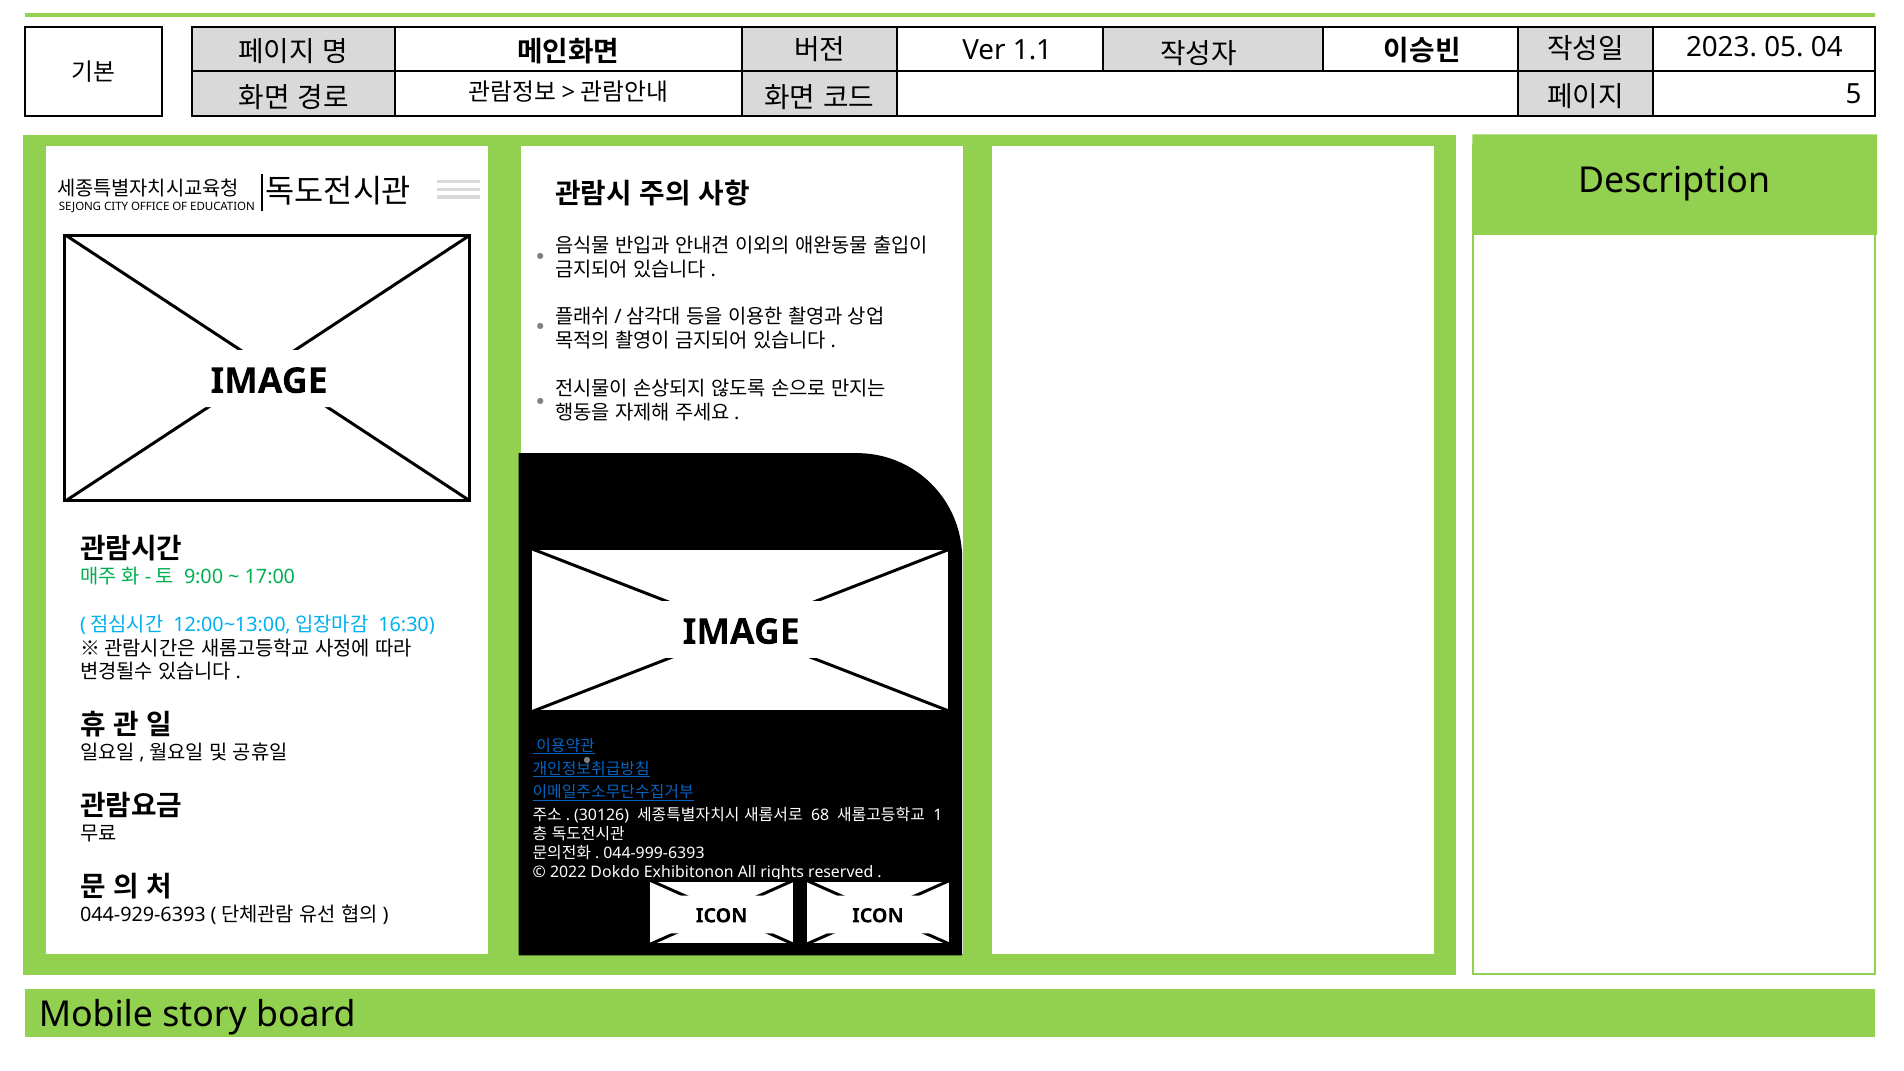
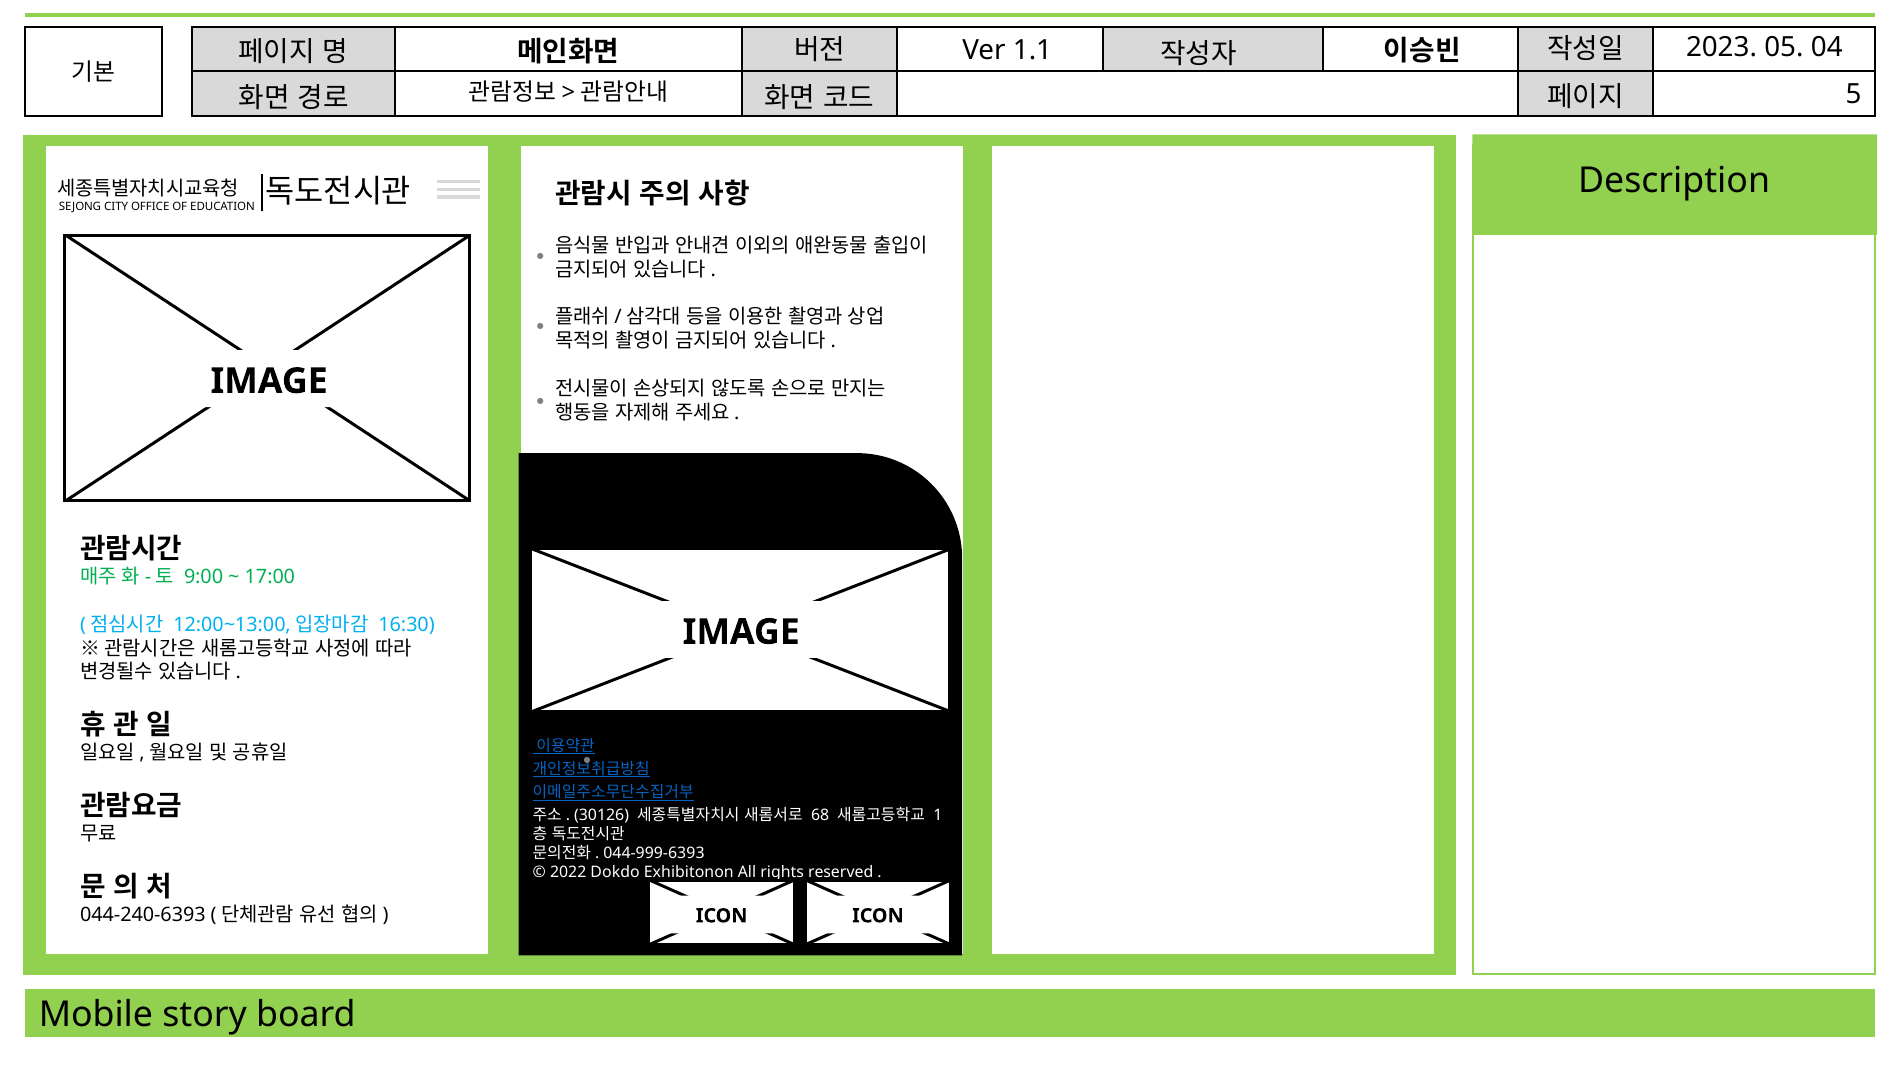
044-929-6393: 044-929-6393 -> 044-240-6393
